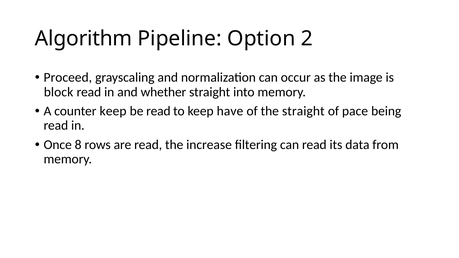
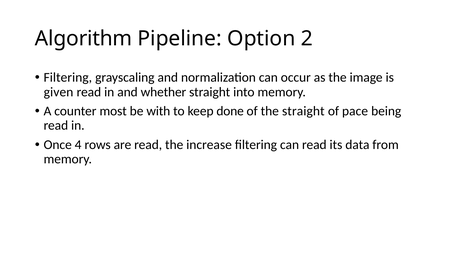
Proceed at (68, 78): Proceed -> Filtering
block: block -> given
counter keep: keep -> most
be read: read -> with
have: have -> done
8: 8 -> 4
